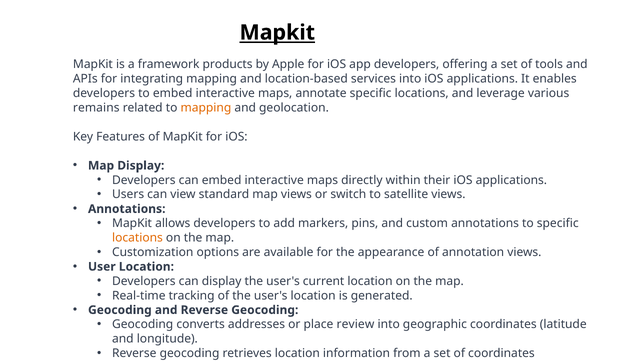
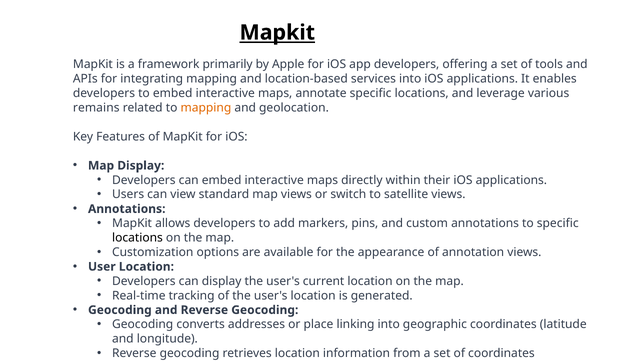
products: products -> primarily
locations at (137, 238) colour: orange -> black
review: review -> linking
